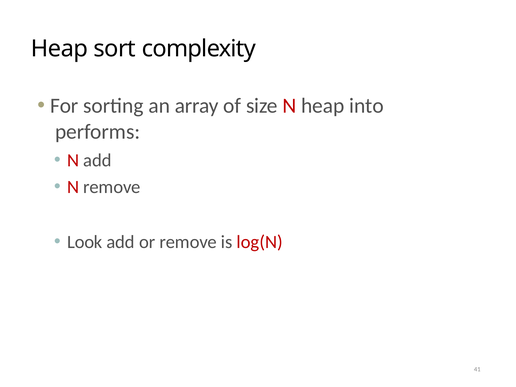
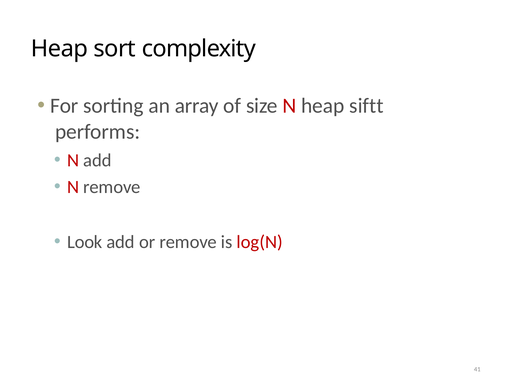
into: into -> siftt
